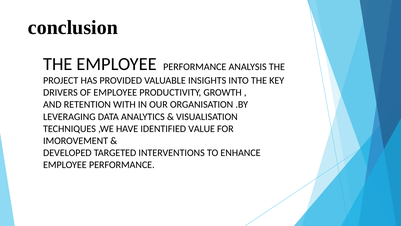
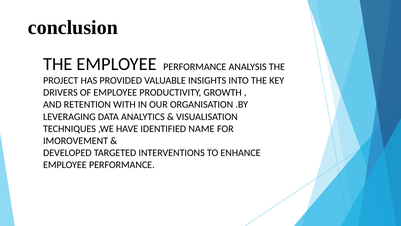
VALUE: VALUE -> NAME
